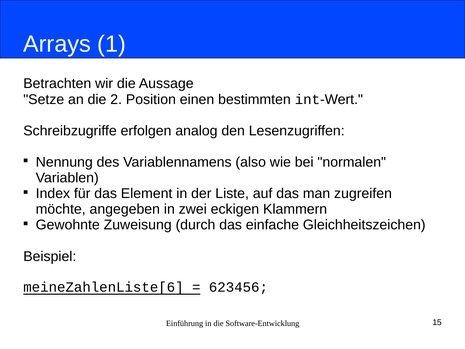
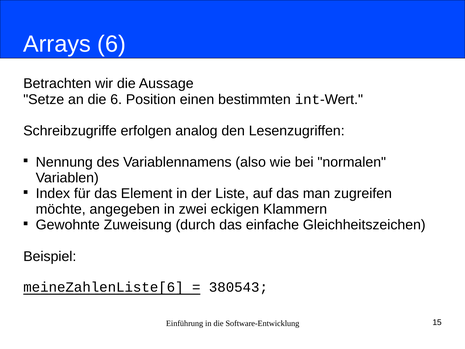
Arrays 1: 1 -> 6
die 2: 2 -> 6
623456: 623456 -> 380543
